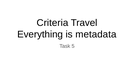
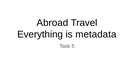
Criteria: Criteria -> Abroad
